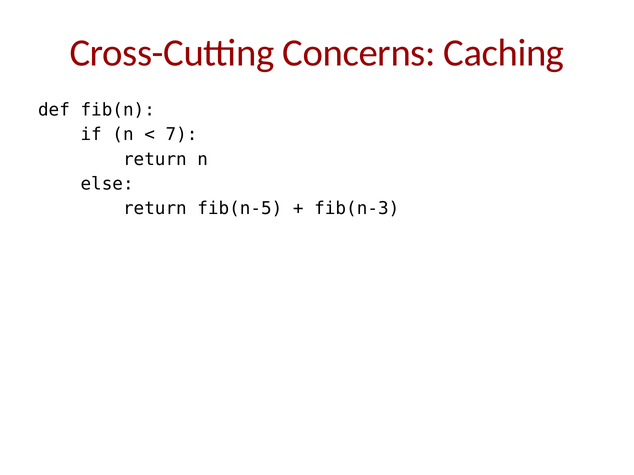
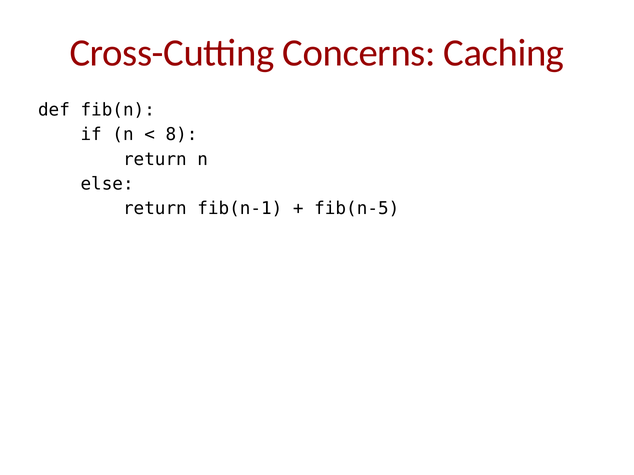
7: 7 -> 8
fib(n-5: fib(n-5 -> fib(n-1
fib(n-3: fib(n-3 -> fib(n-5
